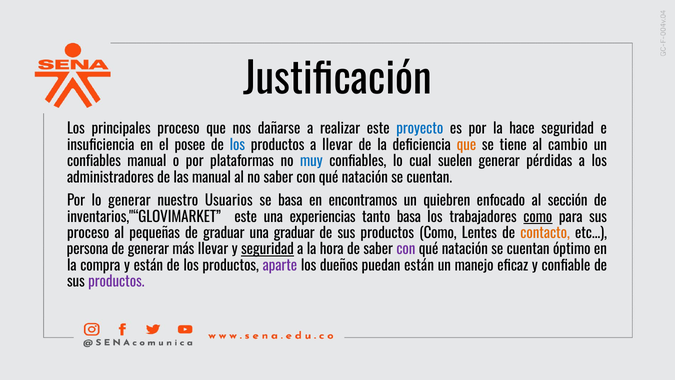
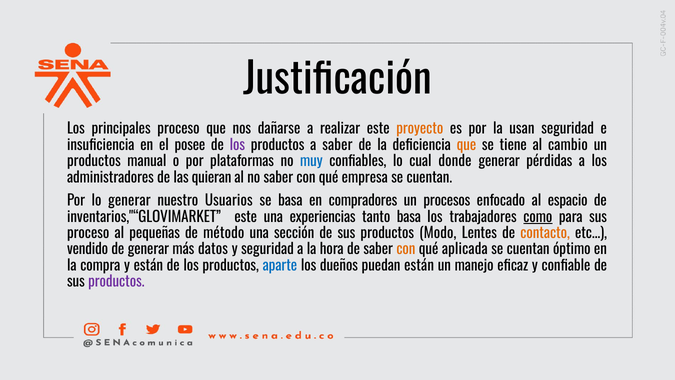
proyecto colour: blue -> orange
hace: hace -> usan
los at (237, 145) colour: blue -> purple
a llevar: llevar -> saber
confiables at (94, 161): confiables -> productos
suelen: suelen -> donde
las manual: manual -> quieran
natación at (365, 177): natación -> empresa
encontramos: encontramos -> compradores
quiebren: quiebren -> procesos
sección: sección -> espacio
de graduar: graduar -> método
una graduar: graduar -> sección
productos Como: Como -> Modo
persona: persona -> vendido
más llevar: llevar -> datos
seguridad at (267, 249) underline: present -> none
con at (406, 249) colour: purple -> orange
natación at (465, 249): natación -> aplicada
aparte colour: purple -> blue
